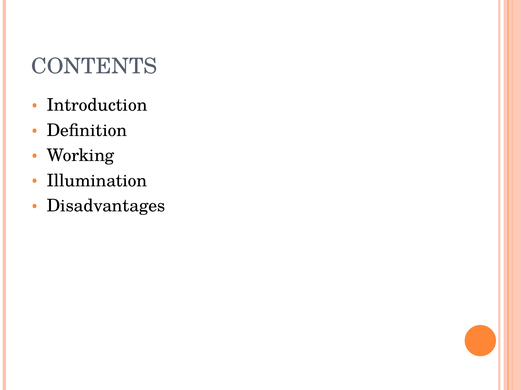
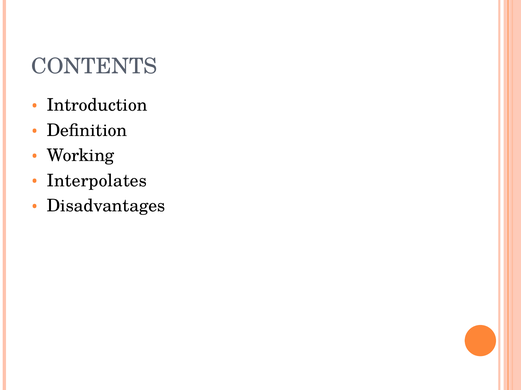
Illumination: Illumination -> Interpolates
